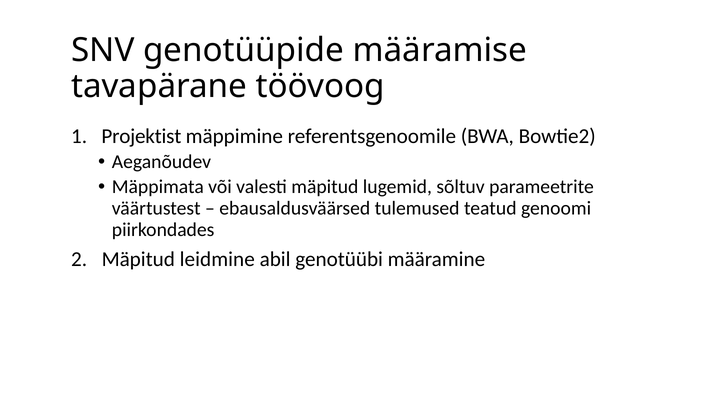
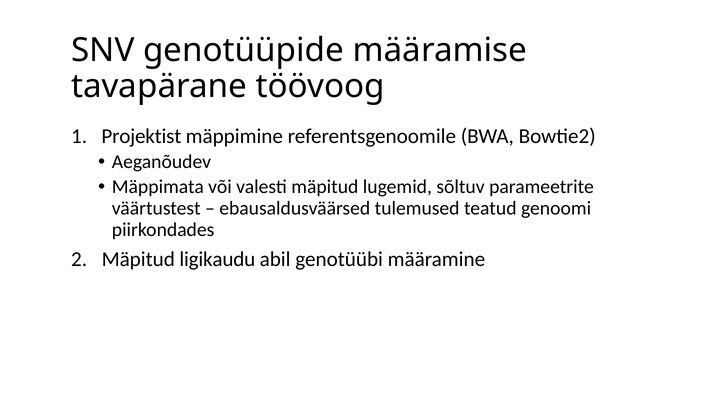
leidmine: leidmine -> ligikaudu
